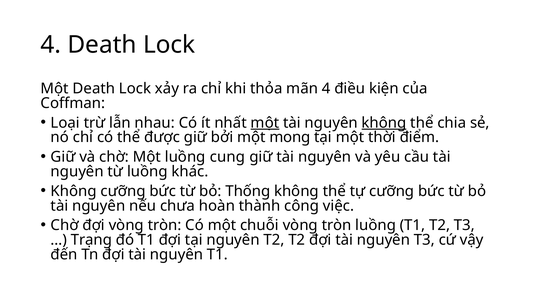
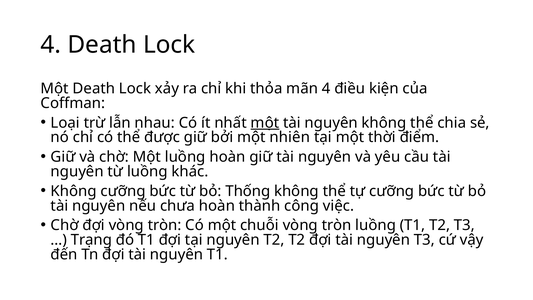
không at (384, 123) underline: present -> none
mong: mong -> nhiên
luồng cung: cung -> hoàn
